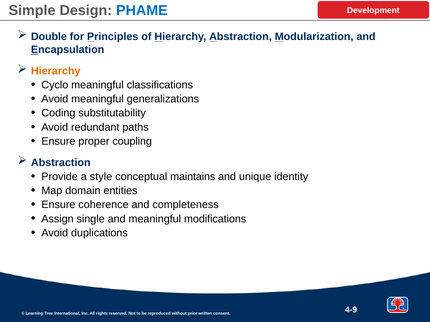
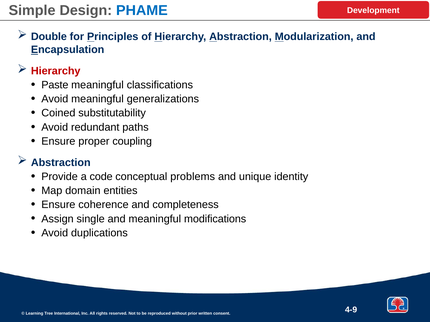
Hierarchy at (56, 71) colour: orange -> red
Cyclo: Cyclo -> Paste
Coding: Coding -> Coined
style: style -> code
maintains: maintains -> problems
